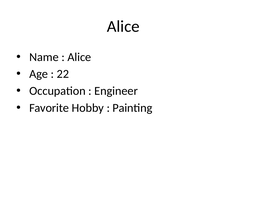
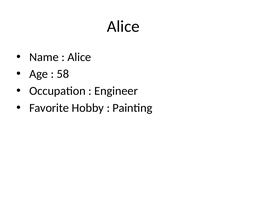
22: 22 -> 58
